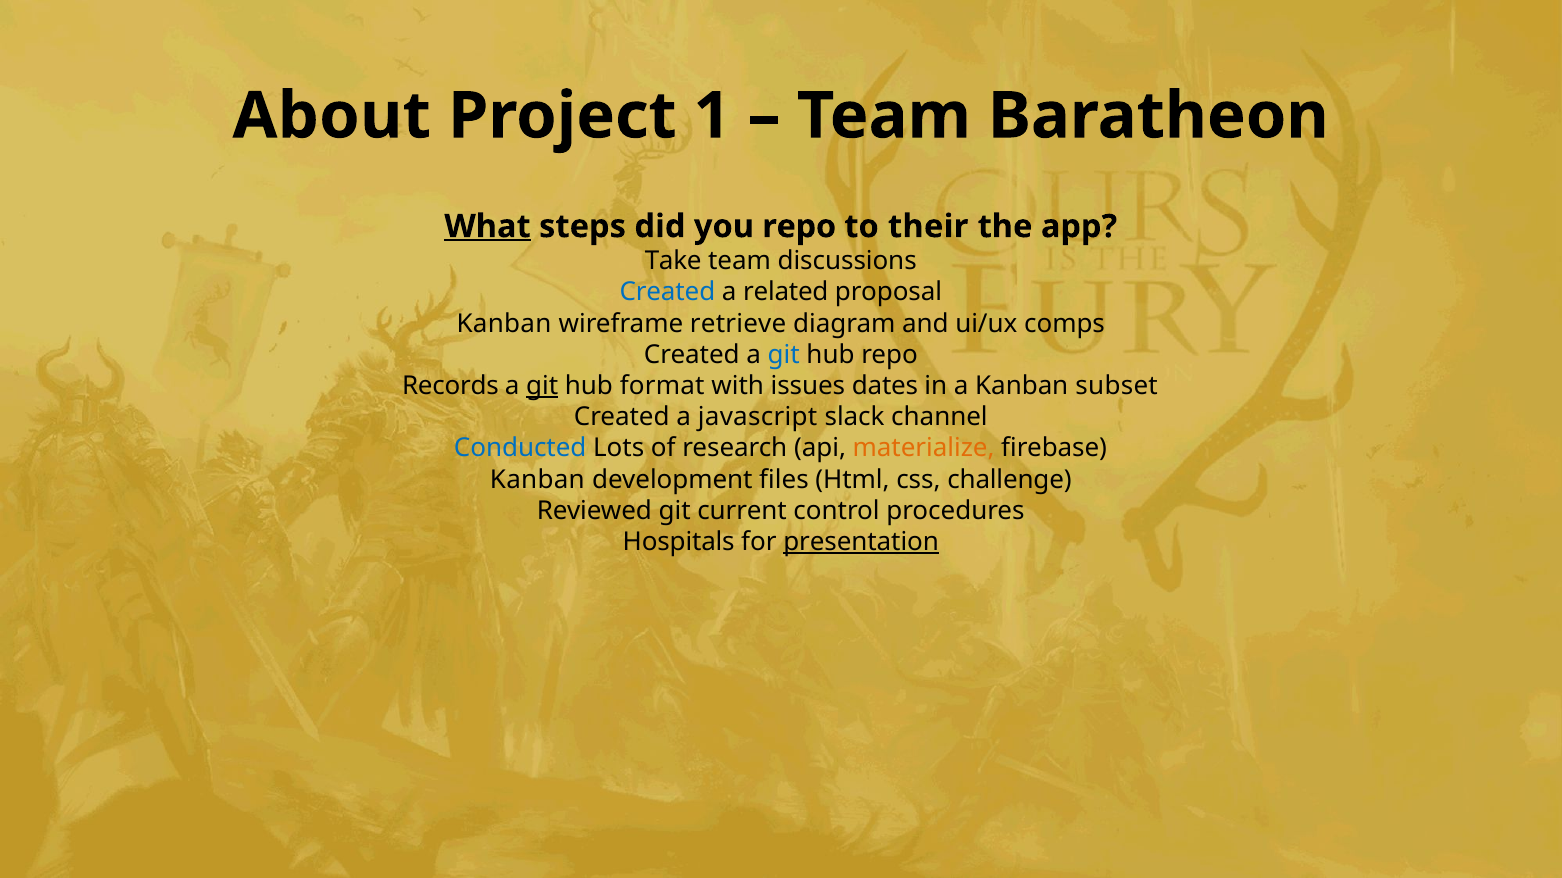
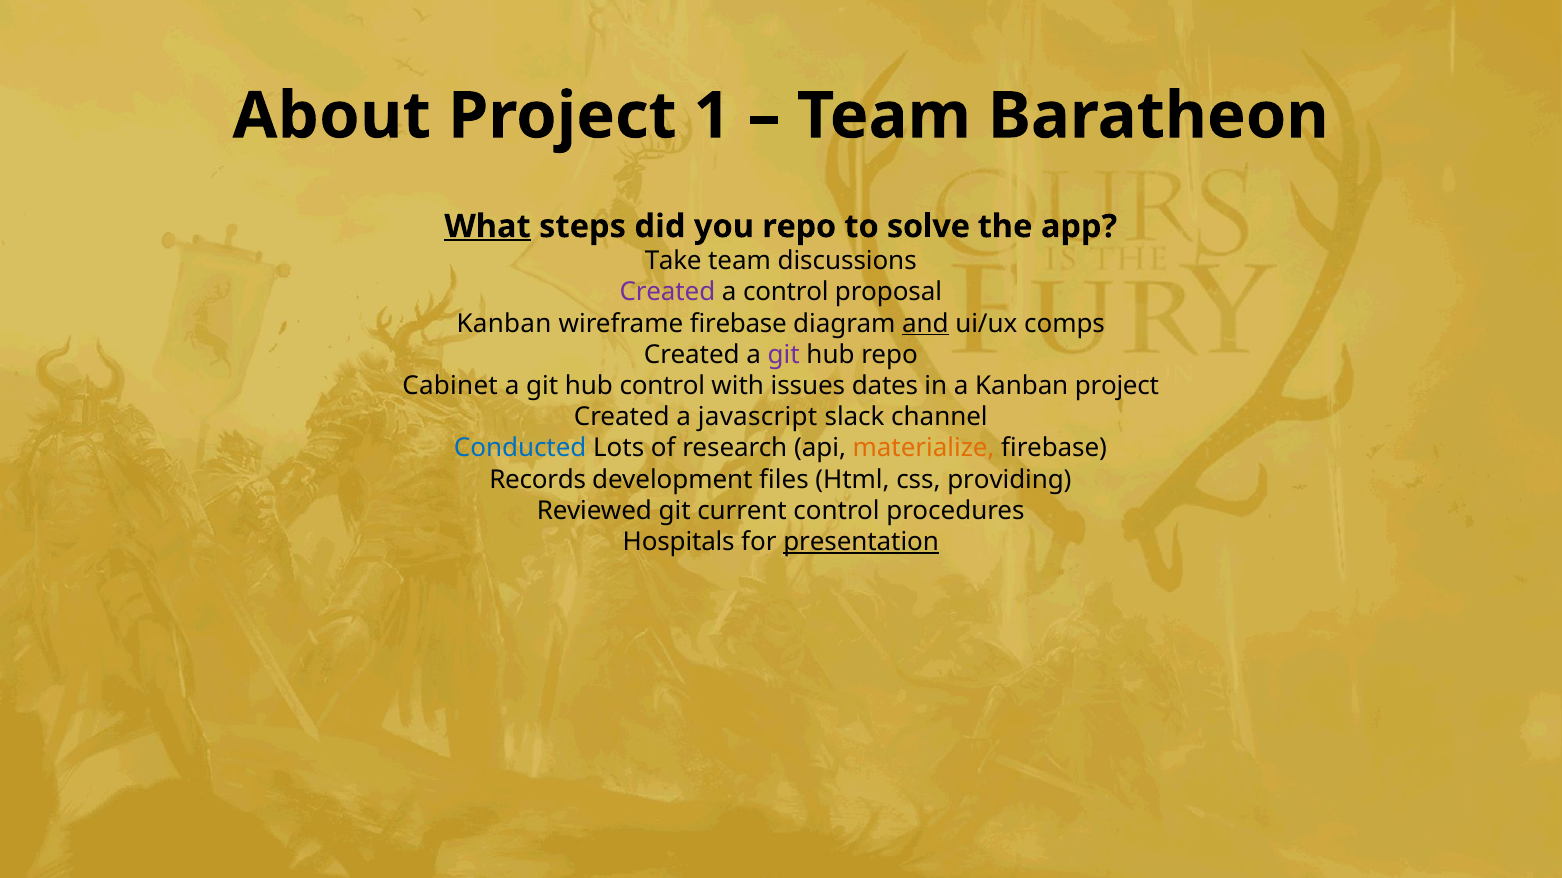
their: their -> solve
Created at (667, 293) colour: blue -> purple
a related: related -> control
wireframe retrieve: retrieve -> firebase
and underline: none -> present
git at (784, 355) colour: blue -> purple
Records: Records -> Cabinet
git at (542, 386) underline: present -> none
hub format: format -> control
Kanban subset: subset -> project
Kanban at (537, 480): Kanban -> Records
challenge: challenge -> providing
